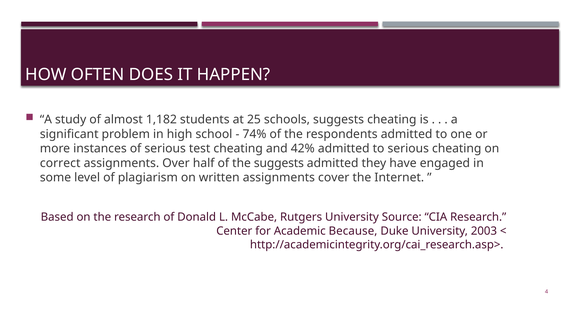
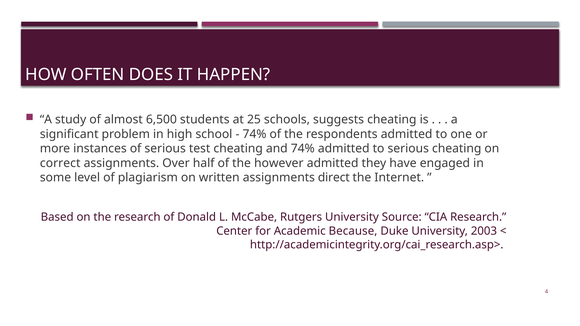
1,182: 1,182 -> 6,500
and 42%: 42% -> 74%
the suggests: suggests -> however
cover: cover -> direct
